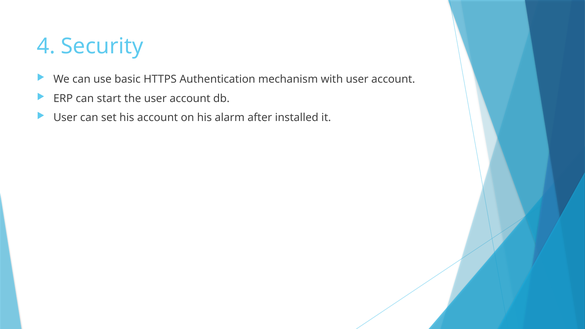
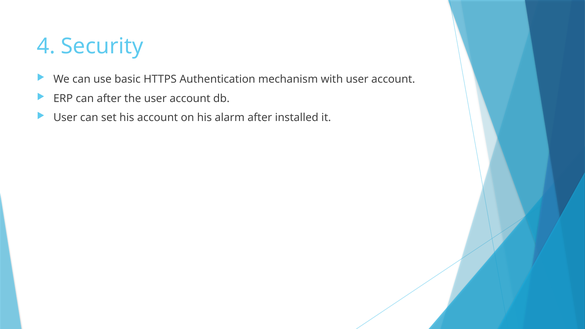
can start: start -> after
